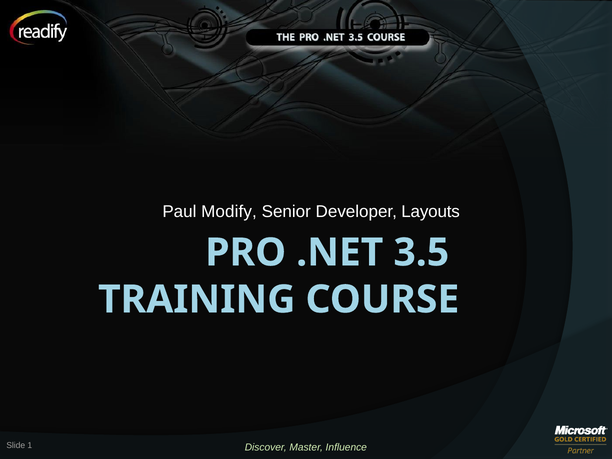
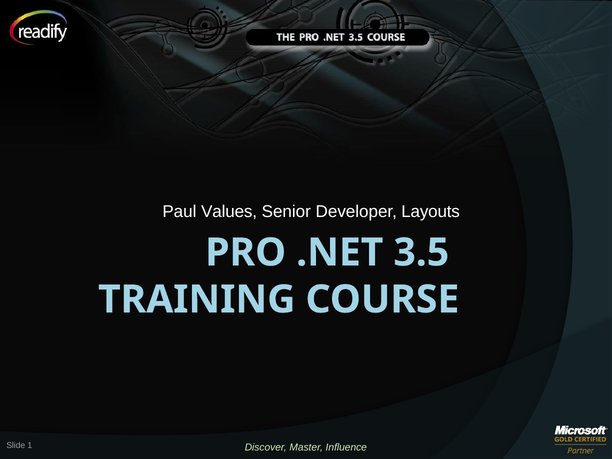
Modify: Modify -> Values
